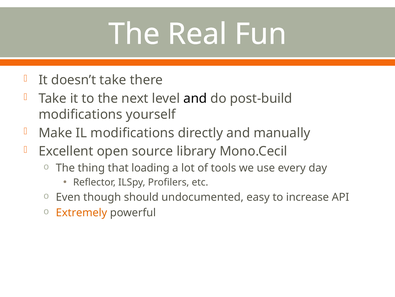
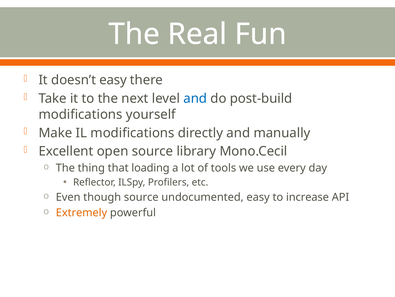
doesn’t take: take -> easy
and at (195, 98) colour: black -> blue
though should: should -> source
